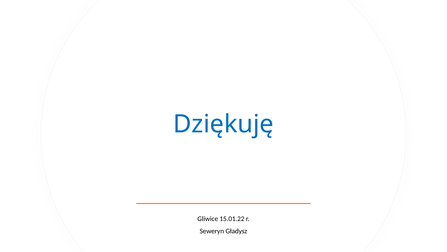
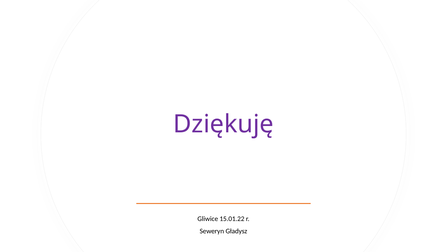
Dziękuję colour: blue -> purple
